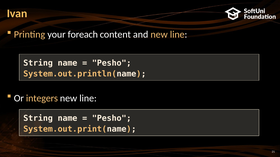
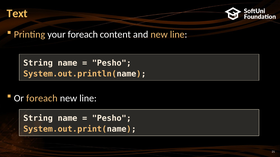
Ivan: Ivan -> Text
Or integers: integers -> foreach
